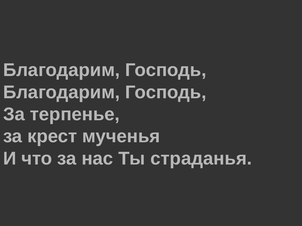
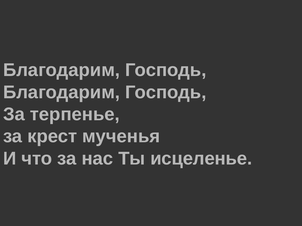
страданья: страданья -> исцеленье
